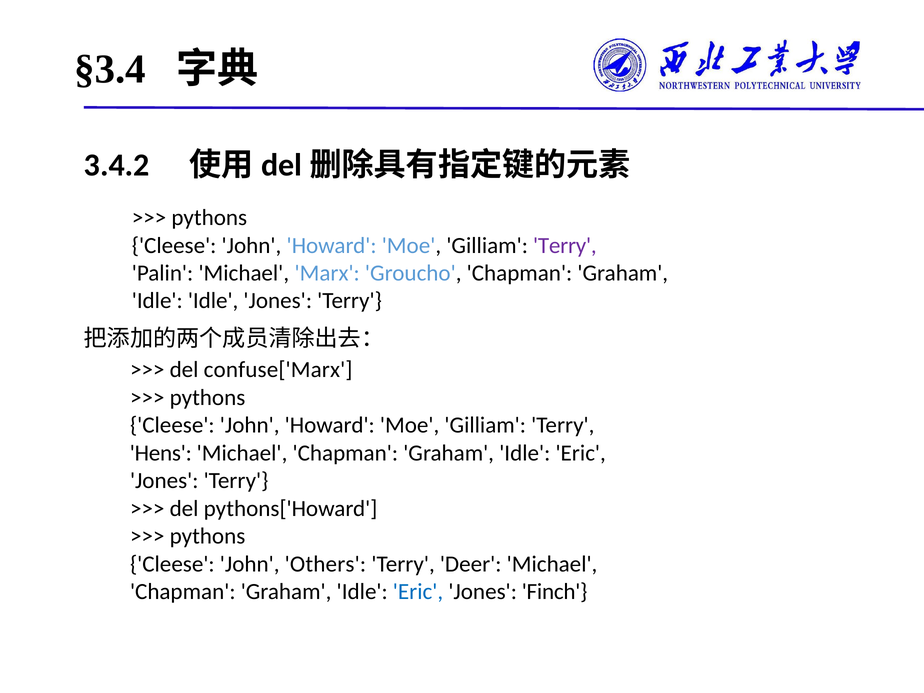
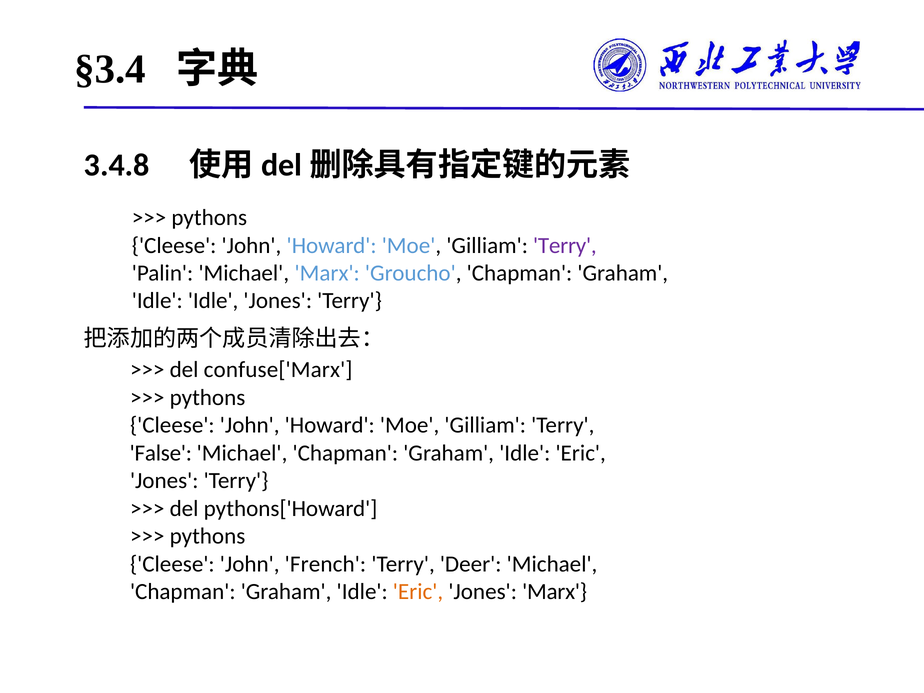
3.4.2: 3.4.2 -> 3.4.8
Hens: Hens -> False
Others: Others -> French
Eric at (418, 592) colour: blue -> orange
Jones Finch: Finch -> Marx
